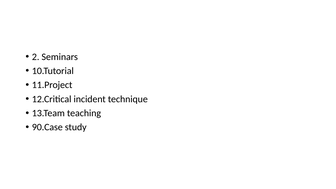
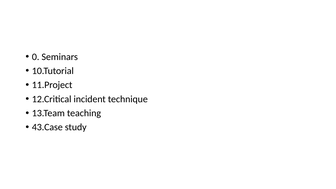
2: 2 -> 0
90.Case: 90.Case -> 43.Case
